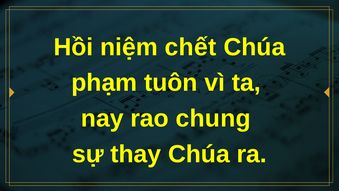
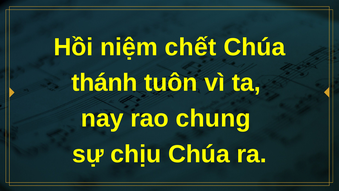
phạm: phạm -> thánh
thay: thay -> chịu
